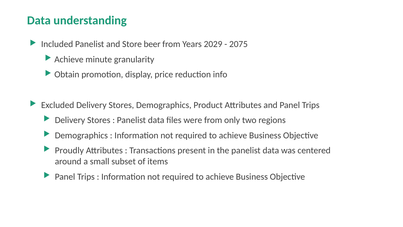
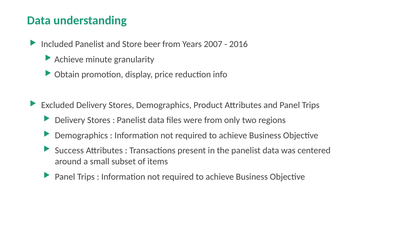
2029: 2029 -> 2007
2075: 2075 -> 2016
Proudly: Proudly -> Success
